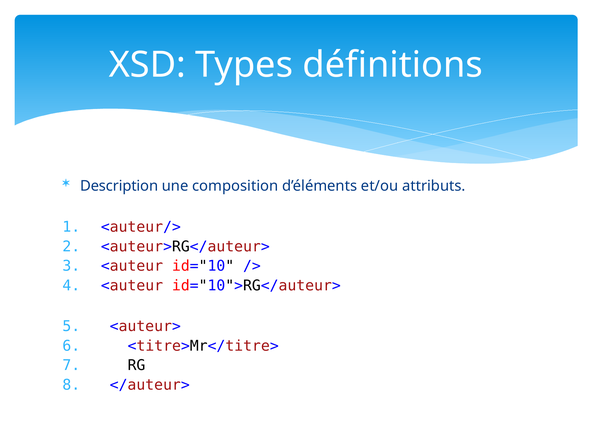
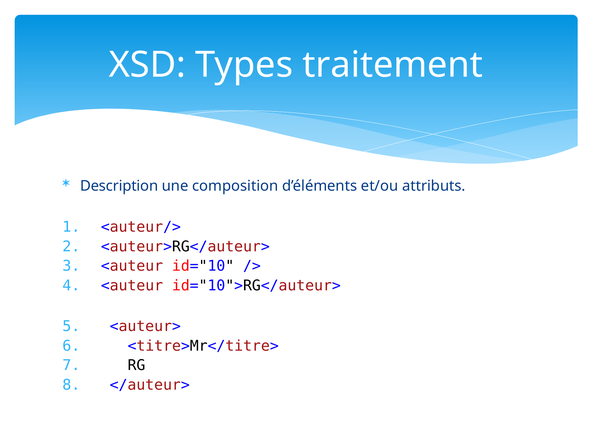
définitions: définitions -> traitement
